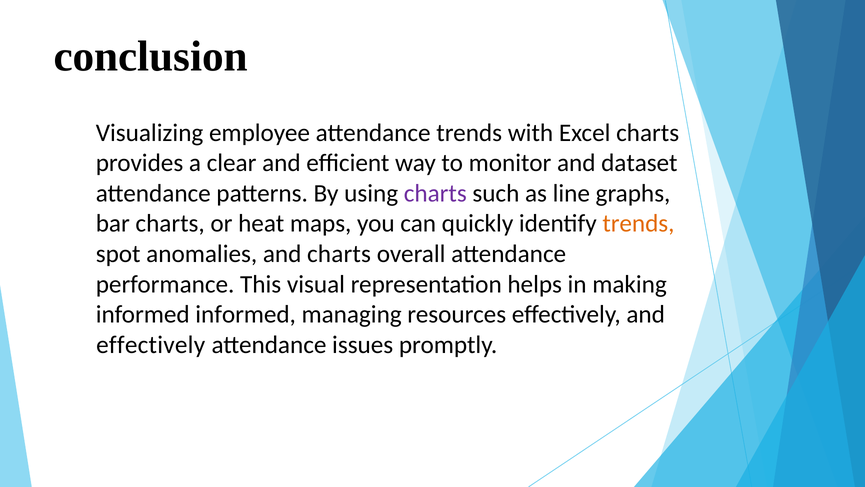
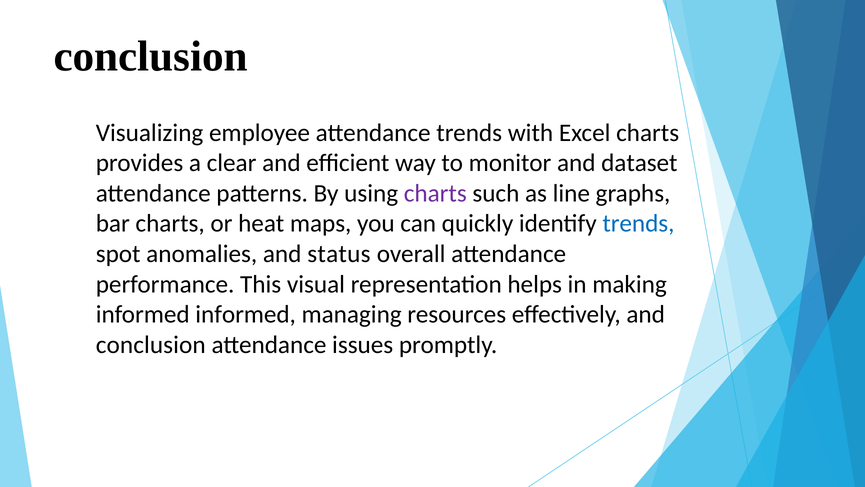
trends at (638, 223) colour: orange -> blue
and charts: charts -> status
effectively at (151, 345): effectively -> conclusion
